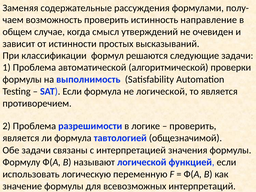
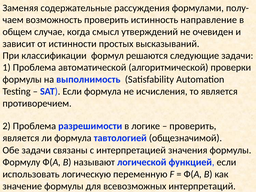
не логической: логической -> исчисления
